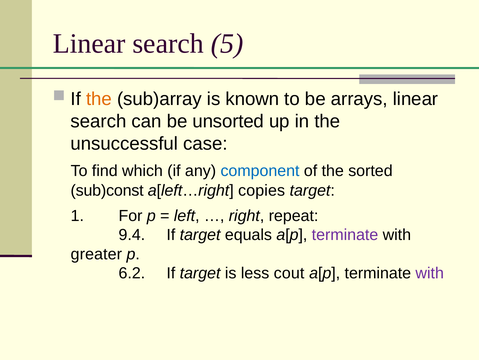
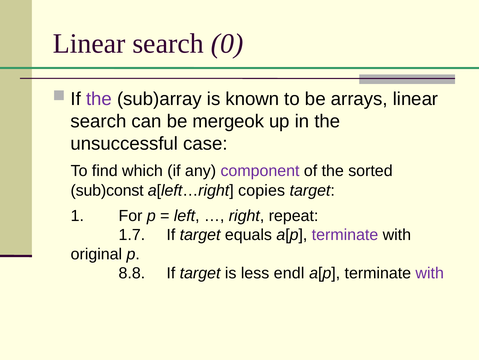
5: 5 -> 0
the at (99, 99) colour: orange -> purple
unsorted: unsorted -> mergeok
component colour: blue -> purple
9.4: 9.4 -> 1.7
greater: greater -> original
6.2: 6.2 -> 8.8
cout: cout -> endl
